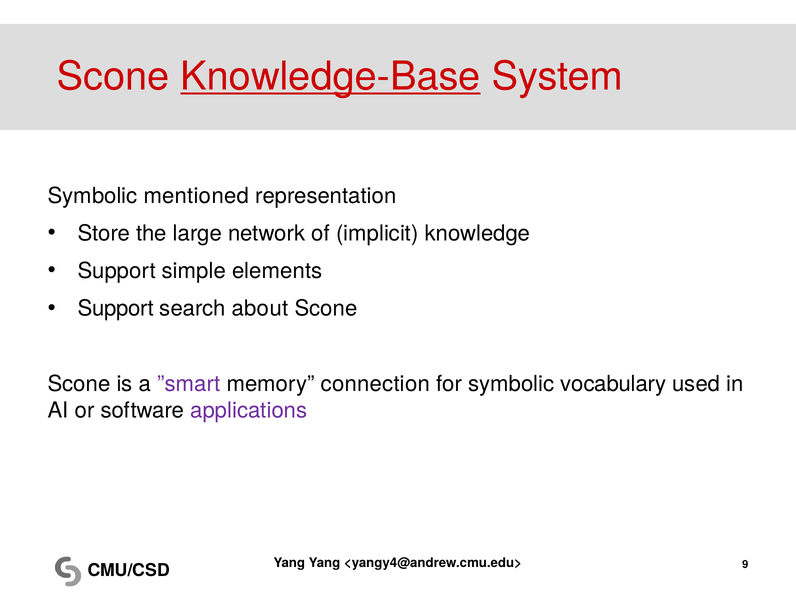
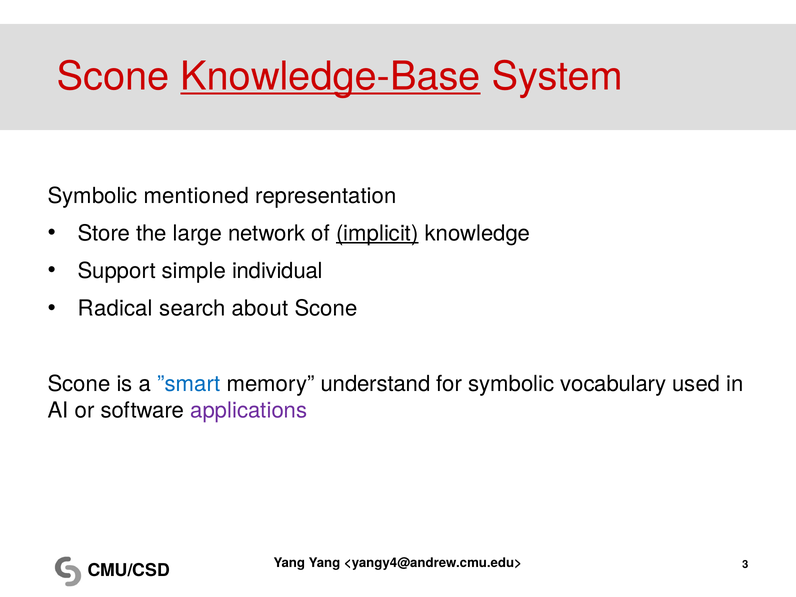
implicit underline: none -> present
elements: elements -> individual
Support at (116, 309): Support -> Radical
”smart colour: purple -> blue
connection: connection -> understand
9: 9 -> 3
